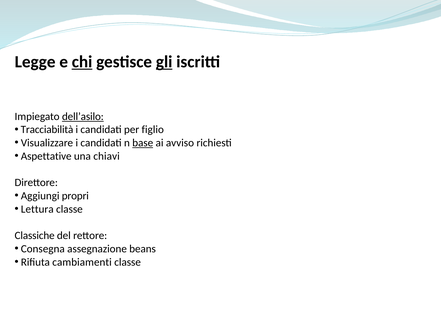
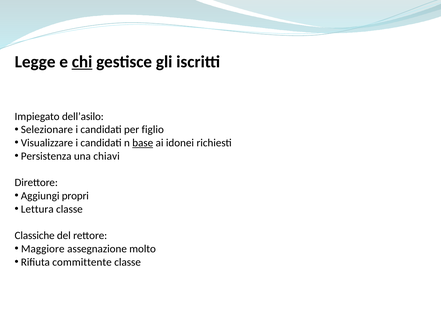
gli underline: present -> none
dell’asilo underline: present -> none
Tracciabilità: Tracciabilità -> Selezionare
avviso: avviso -> idonei
Aspettative: Aspettative -> Persistenza
Consegna: Consegna -> Maggiore
beans: beans -> molto
cambiamenti: cambiamenti -> committente
